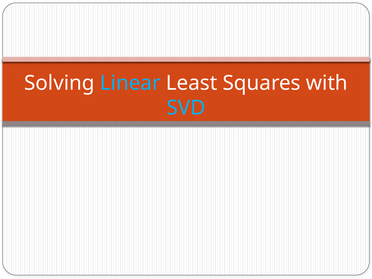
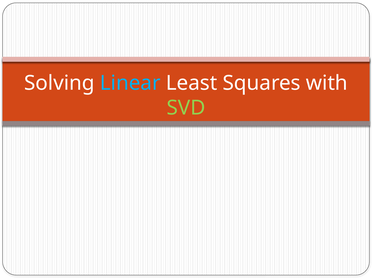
SVD colour: light blue -> light green
